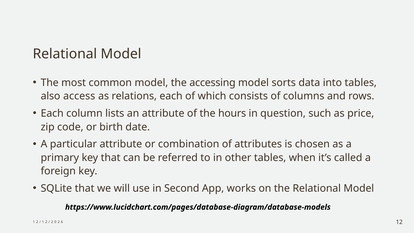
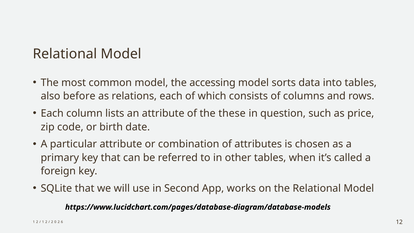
access: access -> before
hours: hours -> these
